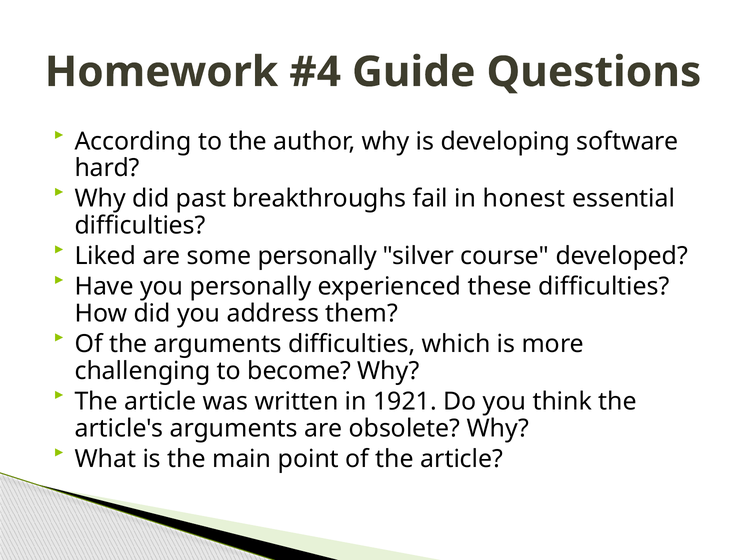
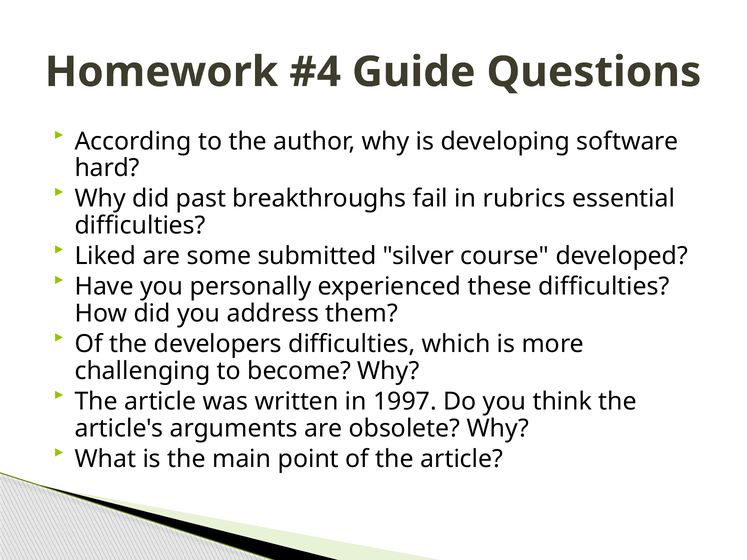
honest: honest -> rubrics
some personally: personally -> submitted
the arguments: arguments -> developers
1921: 1921 -> 1997
